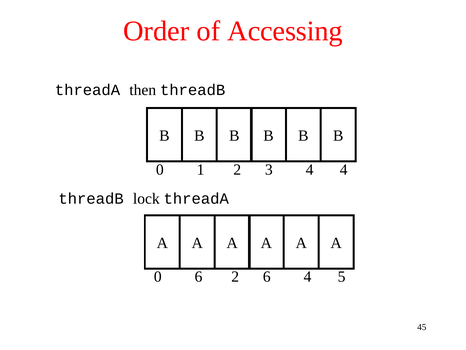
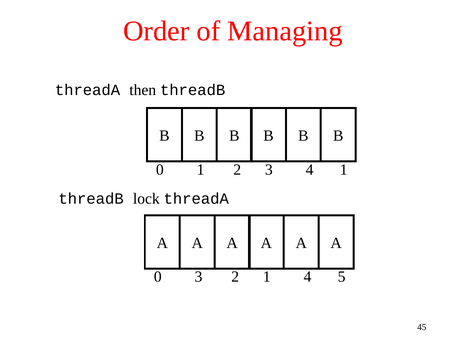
Accessing: Accessing -> Managing
4 4: 4 -> 1
0 6: 6 -> 3
2 6: 6 -> 1
